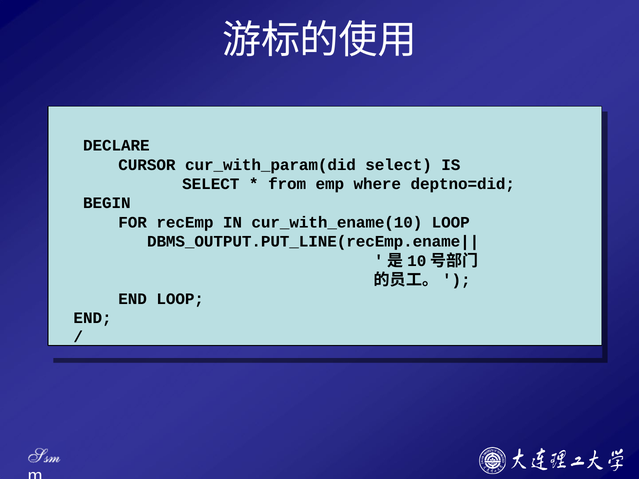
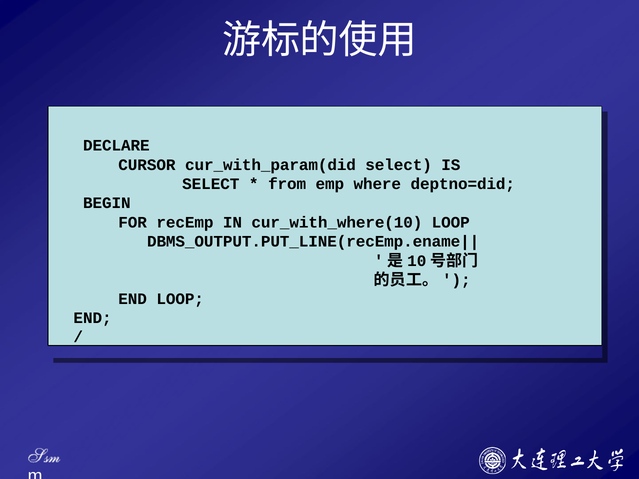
cur_with_ename(10: cur_with_ename(10 -> cur_with_where(10
